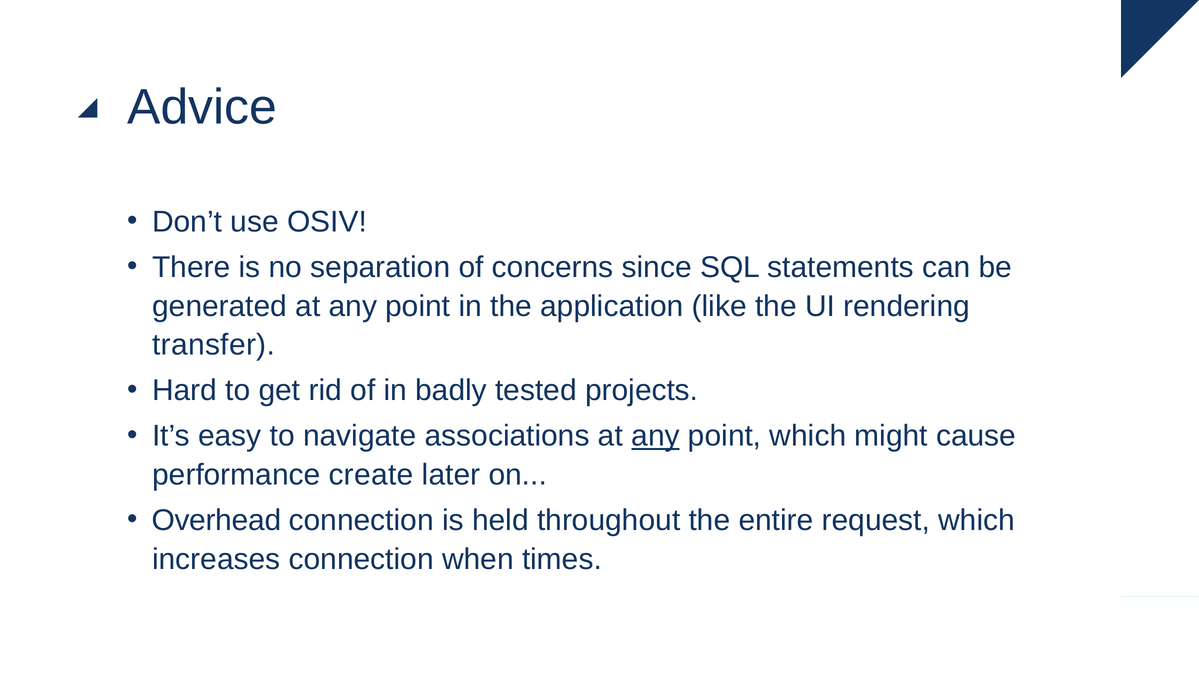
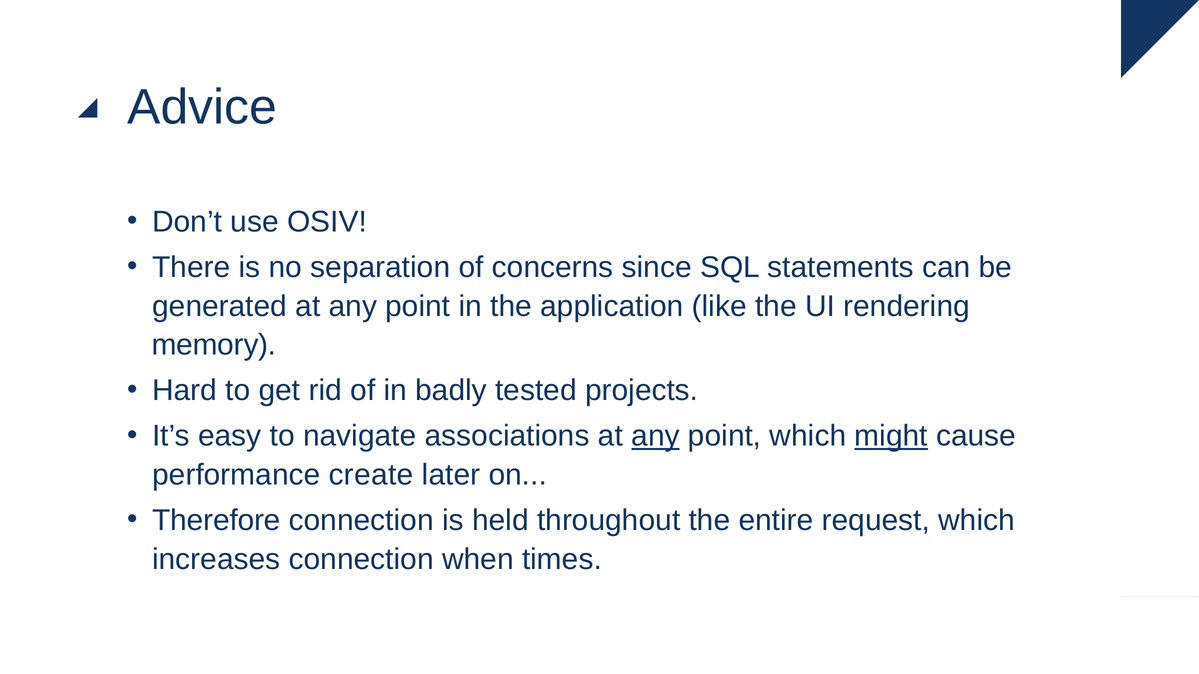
transfer: transfer -> memory
might underline: none -> present
Overhead: Overhead -> Therefore
